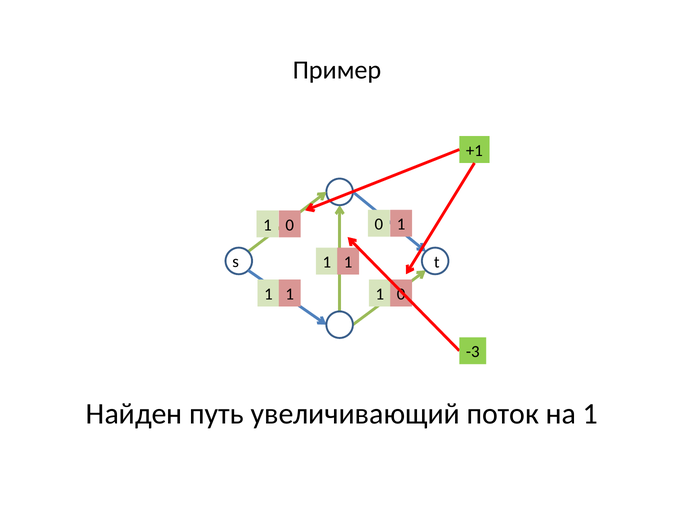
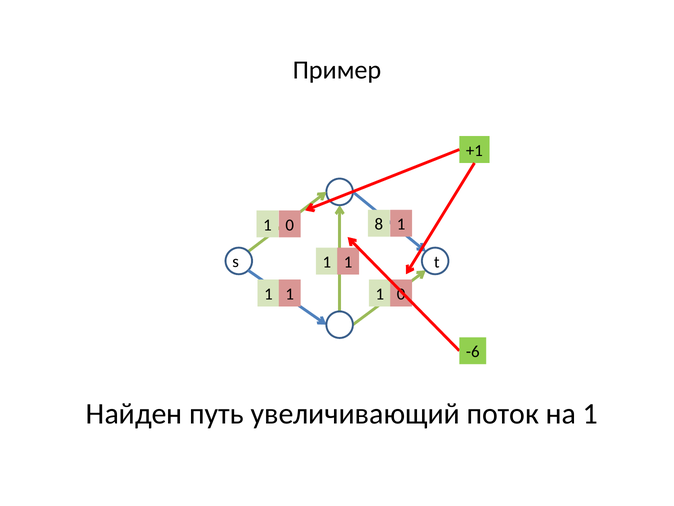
0 at (379, 224): 0 -> 8
-3: -3 -> -6
